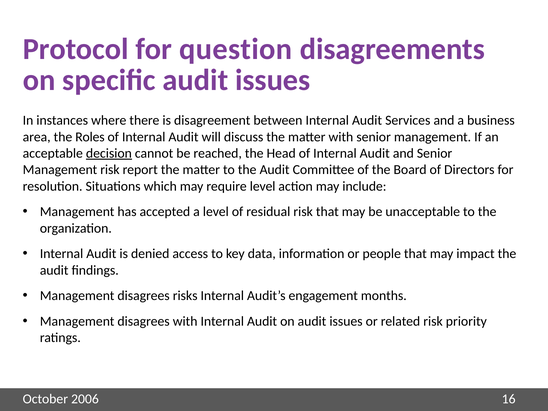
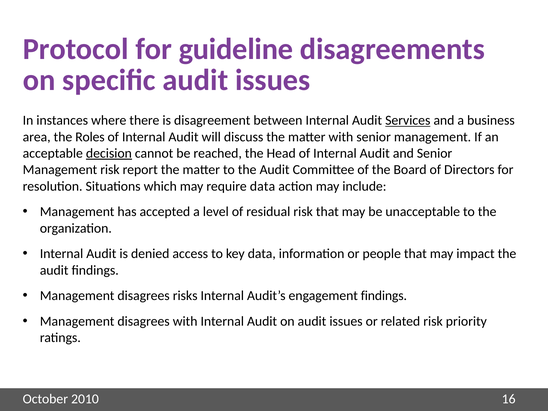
question: question -> guideline
Services underline: none -> present
require level: level -> data
engagement months: months -> findings
2006: 2006 -> 2010
